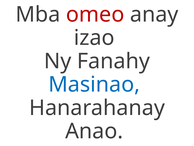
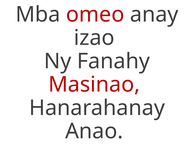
Masinao colour: blue -> red
